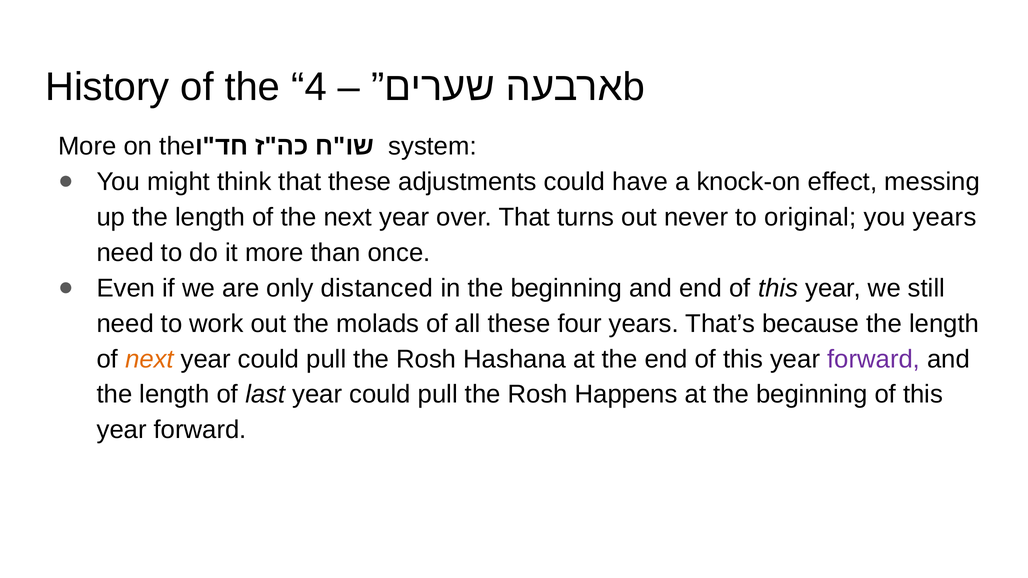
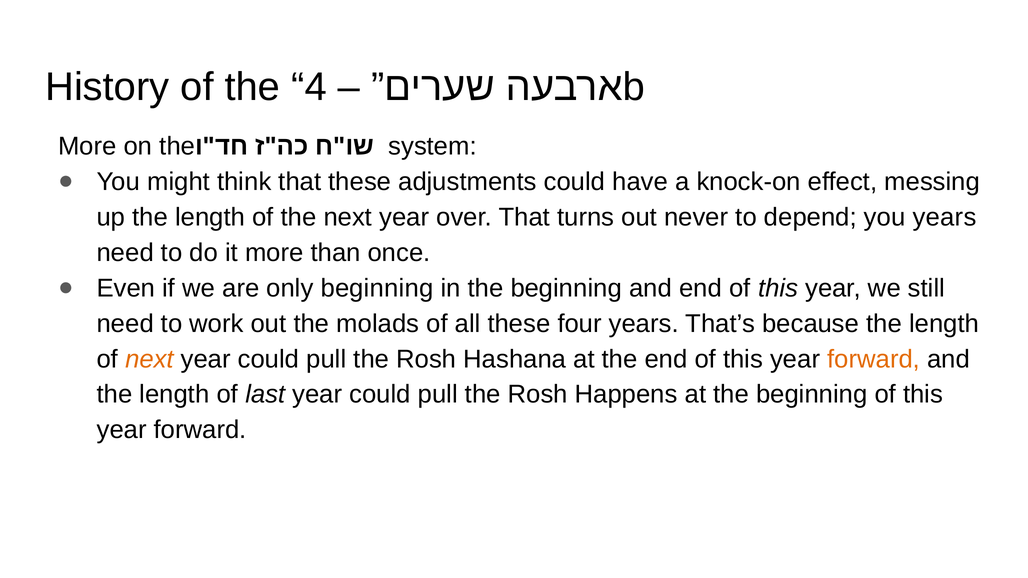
original: original -> depend
only distanced: distanced -> beginning
forward at (874, 359) colour: purple -> orange
